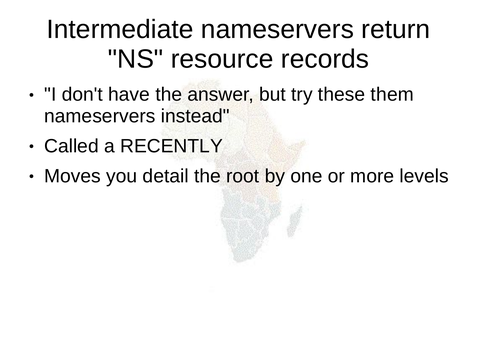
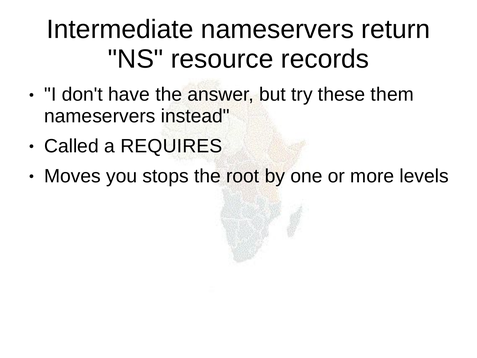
RECENTLY: RECENTLY -> REQUIRES
detail: detail -> stops
